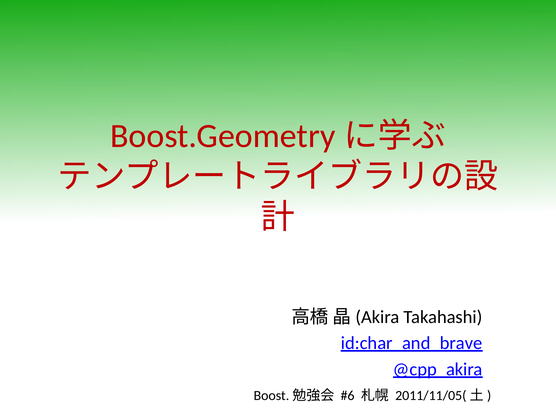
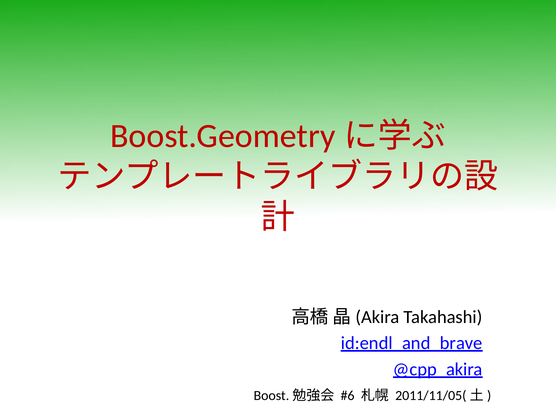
id:char_and_brave: id:char_and_brave -> id:endl_and_brave
